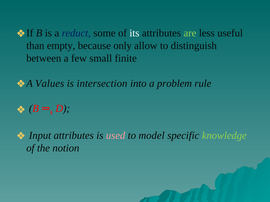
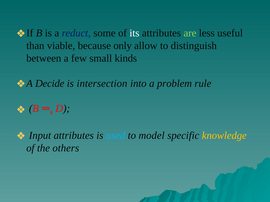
empty: empty -> viable
finite: finite -> kinds
Values: Values -> Decide
used colour: pink -> light blue
knowledge colour: light green -> yellow
notion: notion -> others
